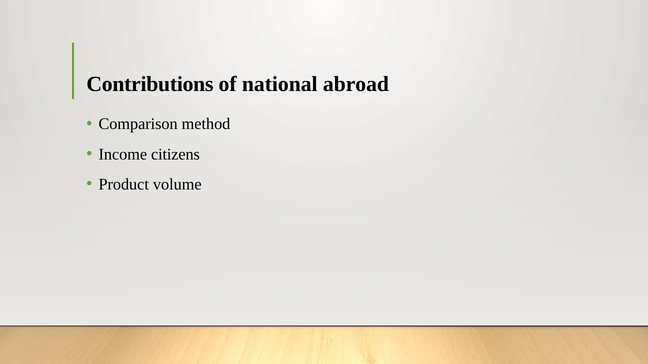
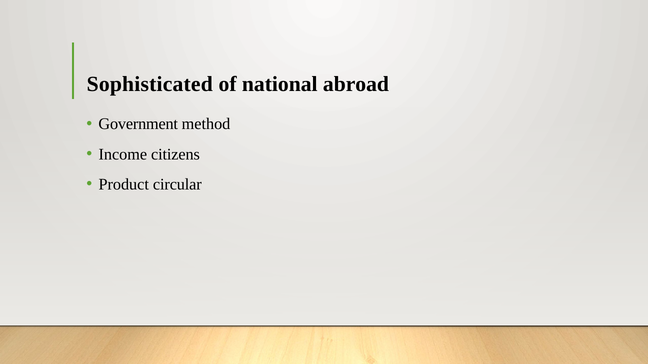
Contributions: Contributions -> Sophisticated
Comparison: Comparison -> Government
volume: volume -> circular
